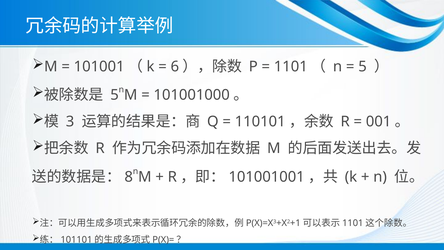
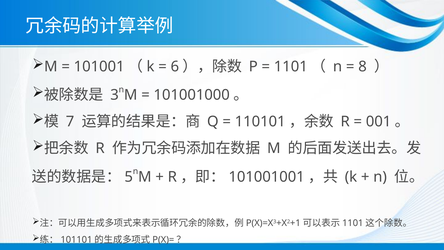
5 at (362, 67): 5 -> 8
5 at (115, 95): 5 -> 3
3: 3 -> 7
8: 8 -> 5
